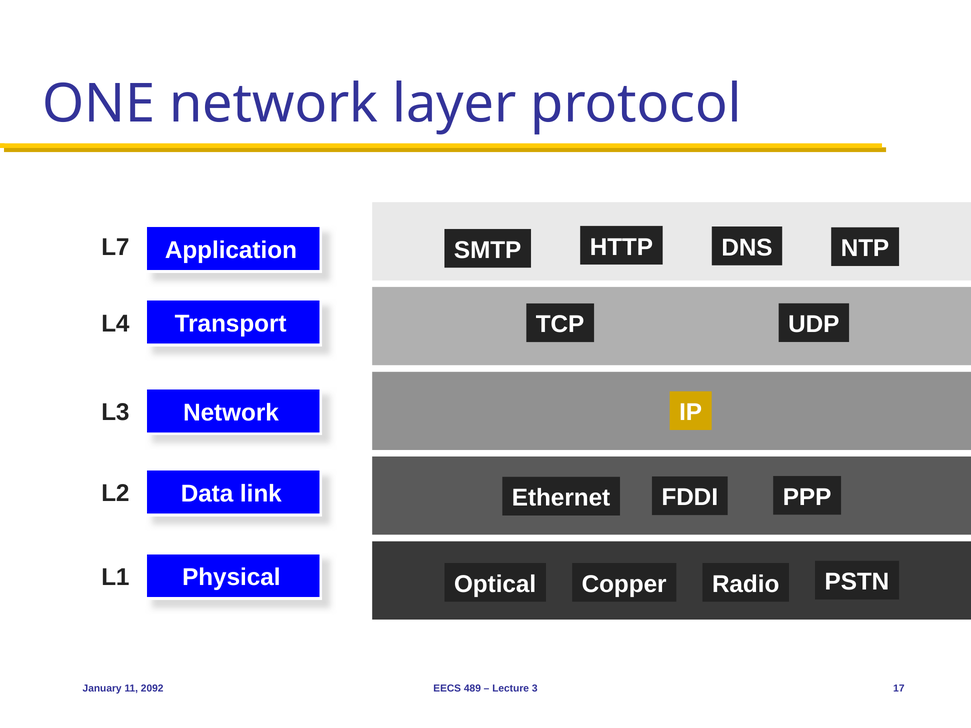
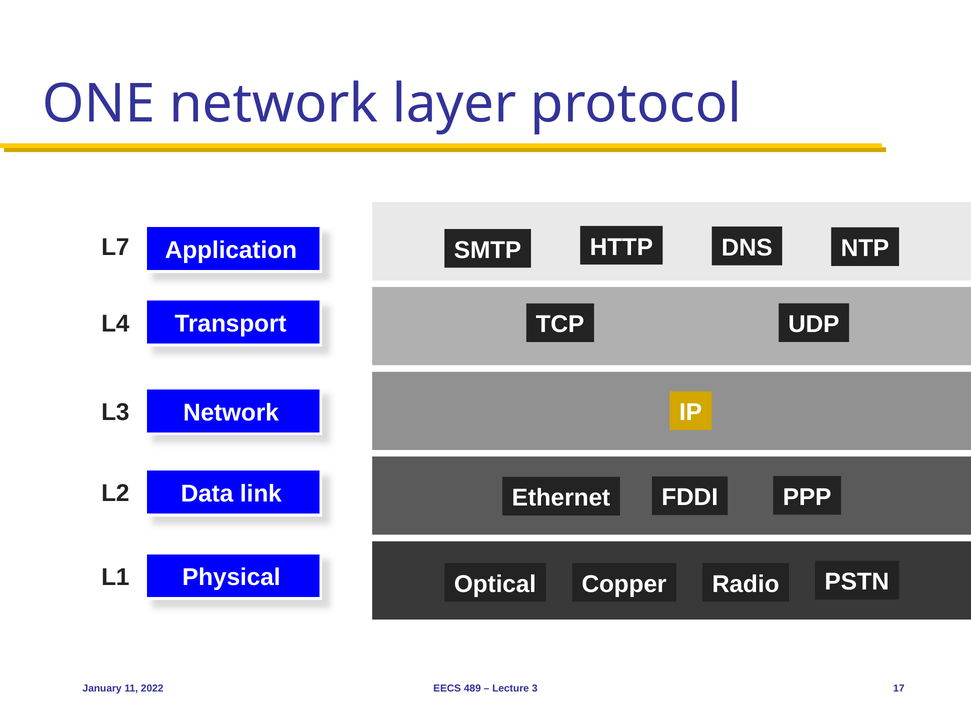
2092: 2092 -> 2022
